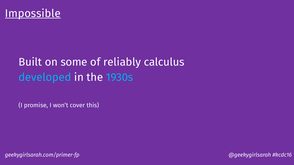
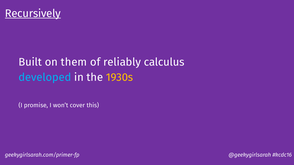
Impossible: Impossible -> Recursively
some: some -> them
1930s colour: light blue -> yellow
